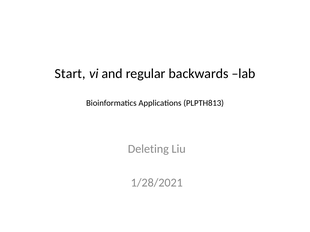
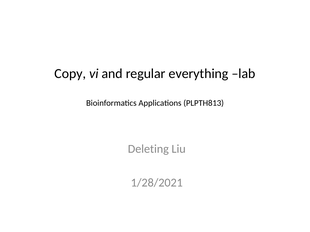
Start: Start -> Copy
backwards: backwards -> everything
